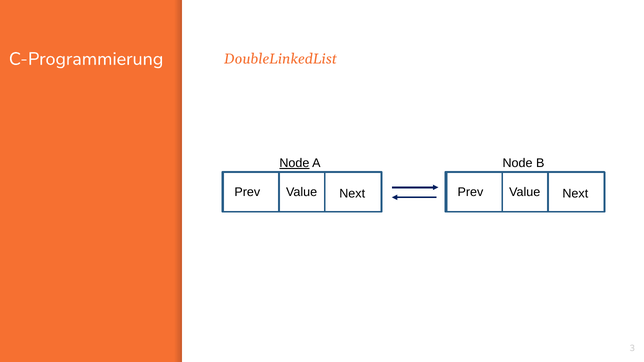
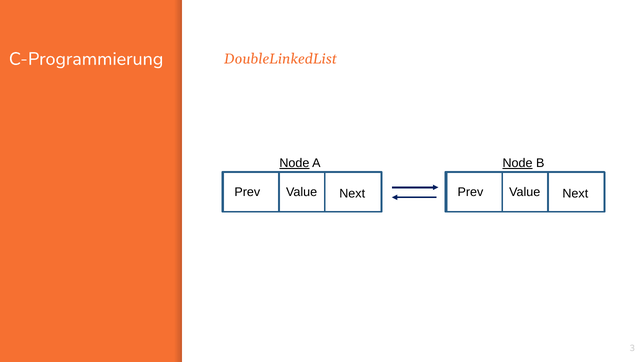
Node at (518, 163) underline: none -> present
